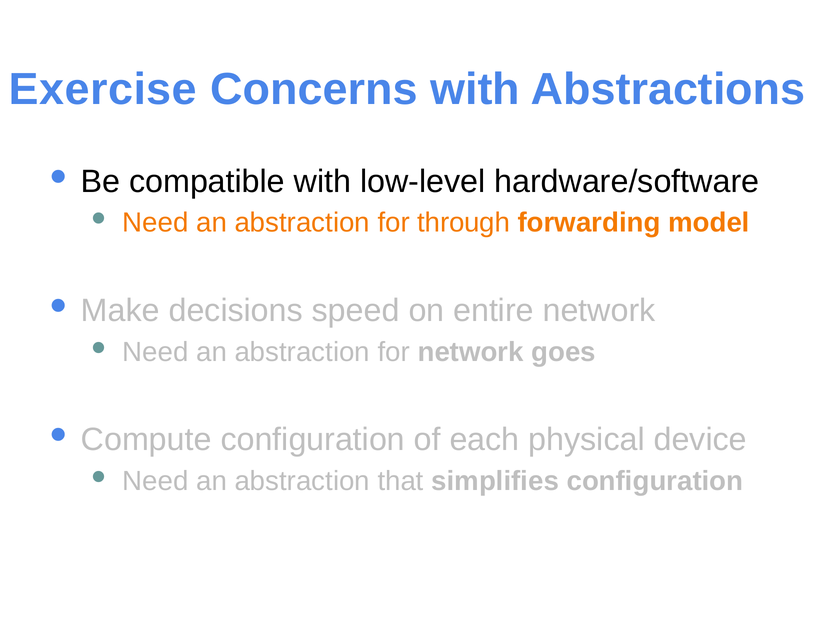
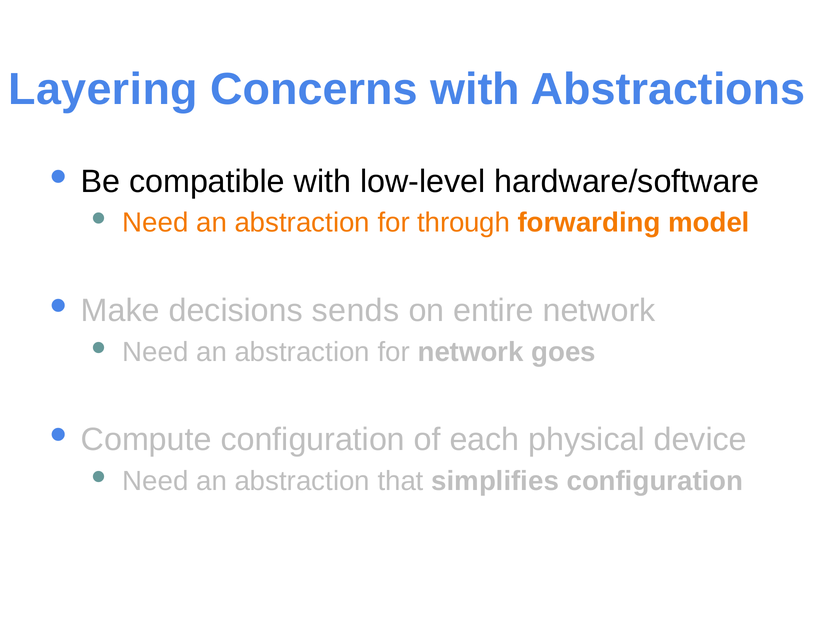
Exercise: Exercise -> Layering
speed: speed -> sends
